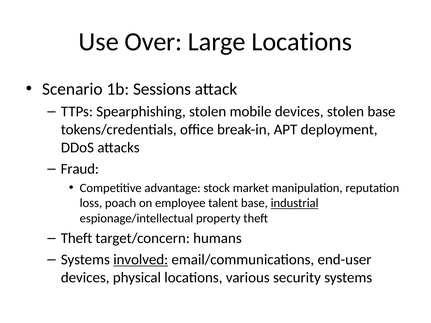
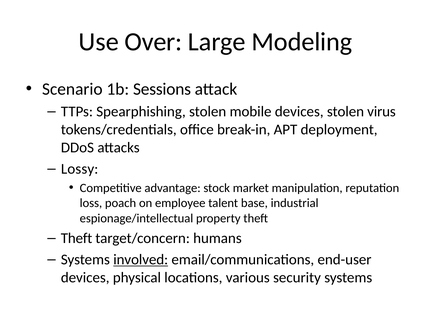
Large Locations: Locations -> Modeling
stolen base: base -> virus
Fraud: Fraud -> Lossy
industrial underline: present -> none
